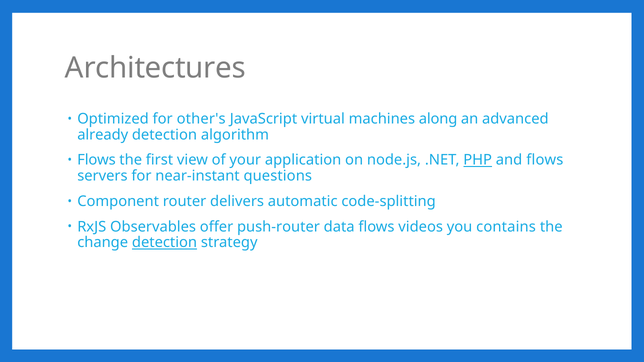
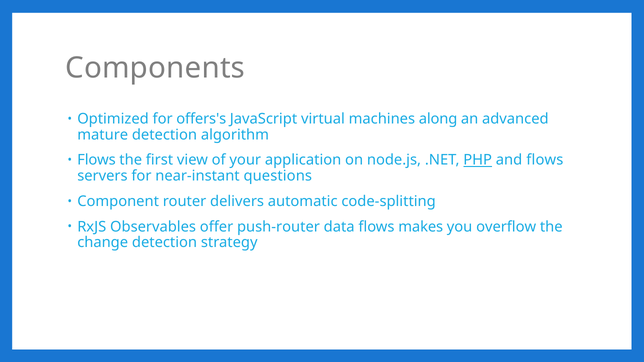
Architectures: Architectures -> Components
other's: other's -> offers's
already: already -> mature
videos: videos -> makes
contains: contains -> overflow
detection at (165, 243) underline: present -> none
